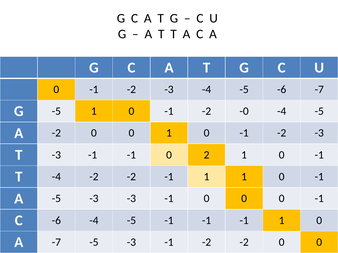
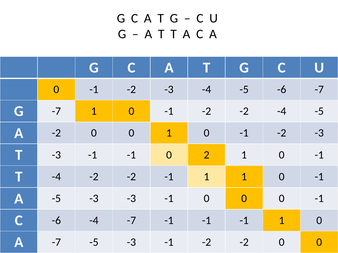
G -5: -5 -> -7
0 -1 -2 -0: -0 -> -2
-6 -4 -5: -5 -> -7
